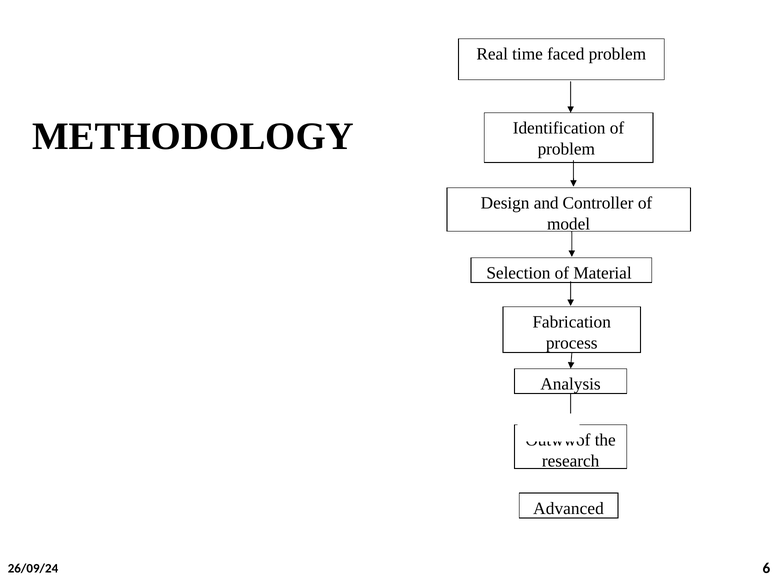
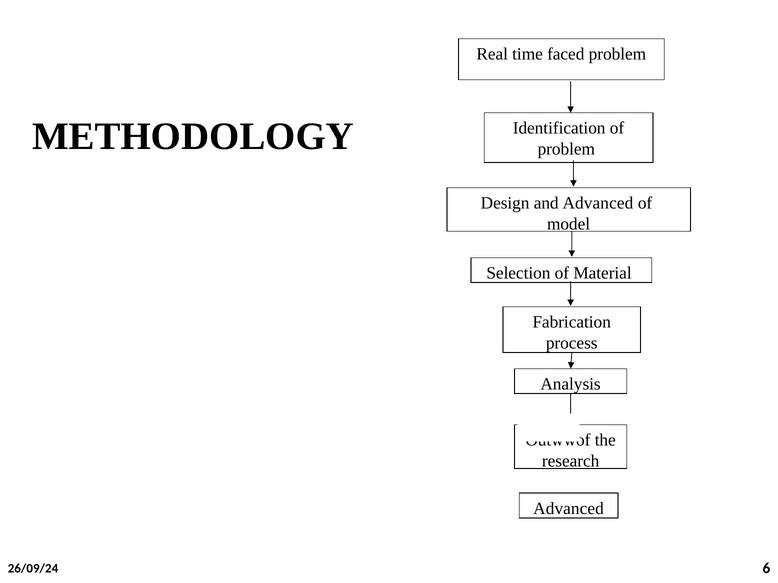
and Controller: Controller -> Advanced
